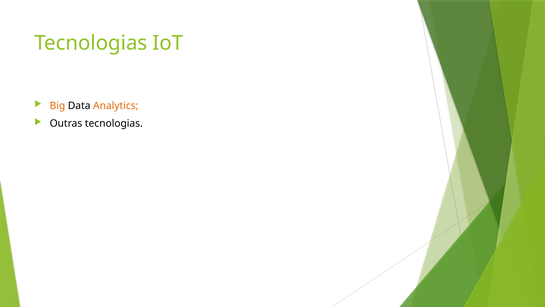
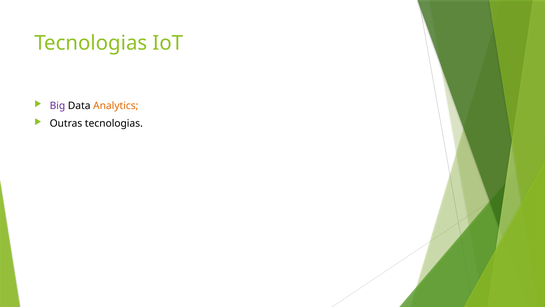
Big colour: orange -> purple
